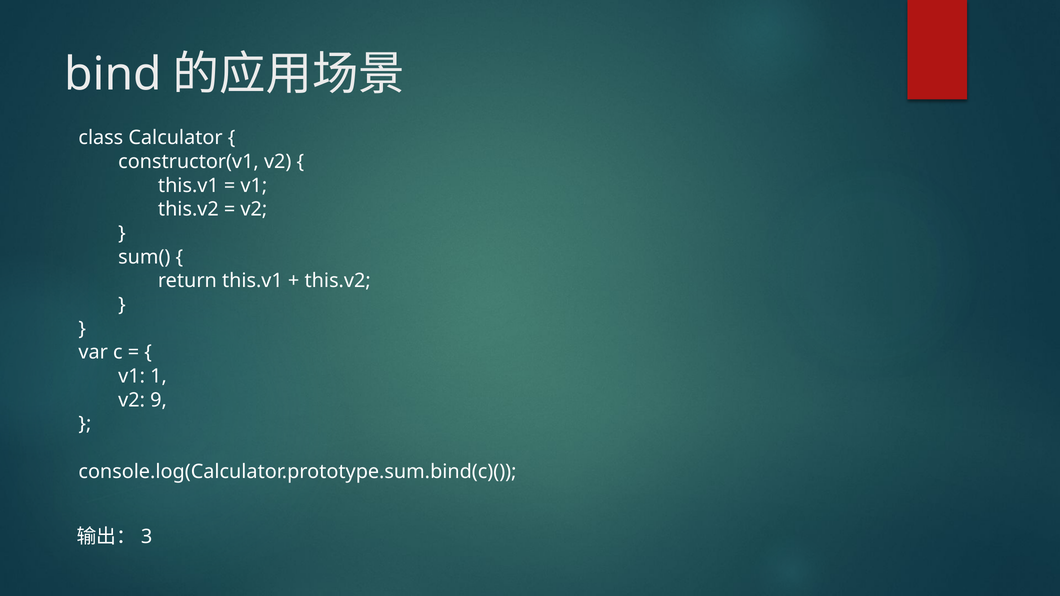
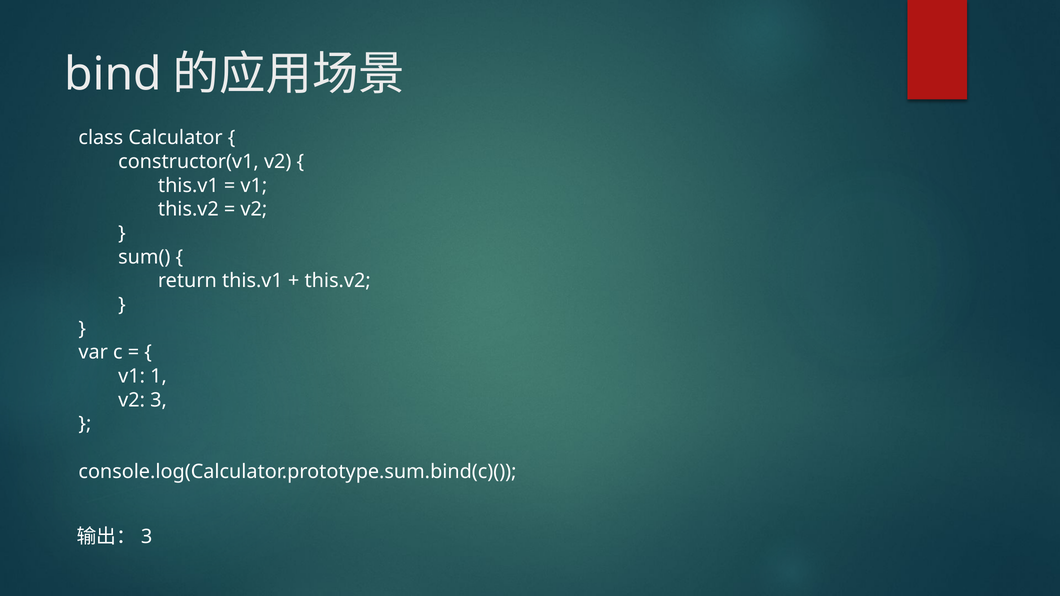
9: 9 -> 3
